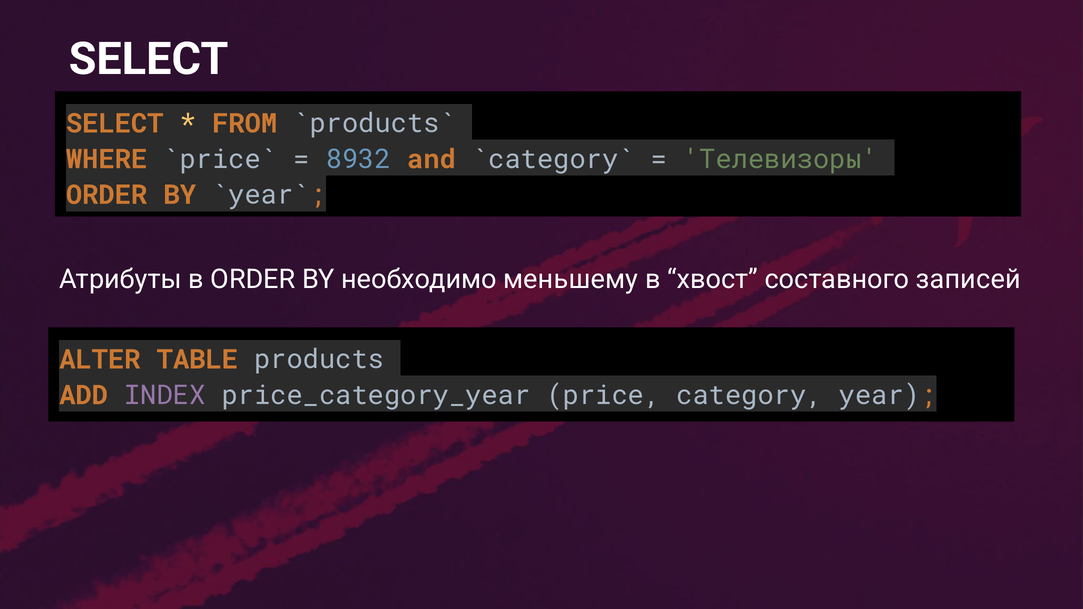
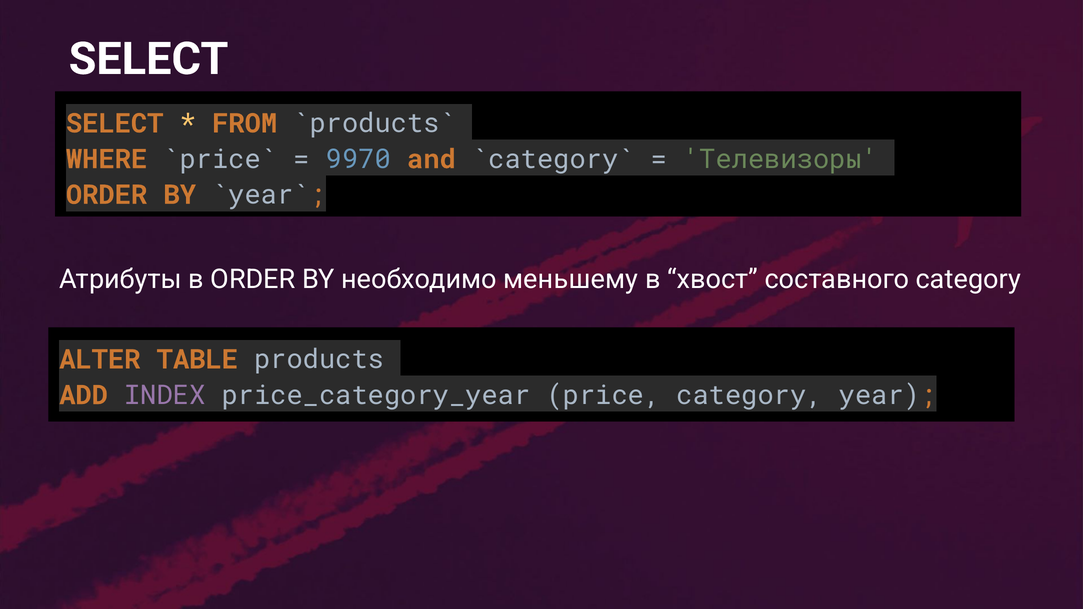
8932: 8932 -> 9970
составного записей: записей -> category
